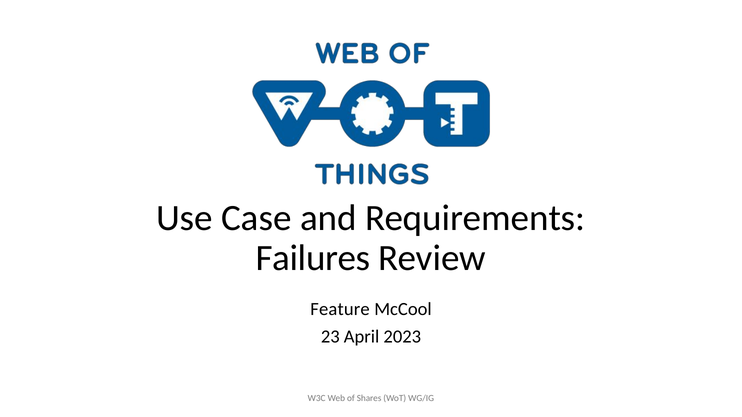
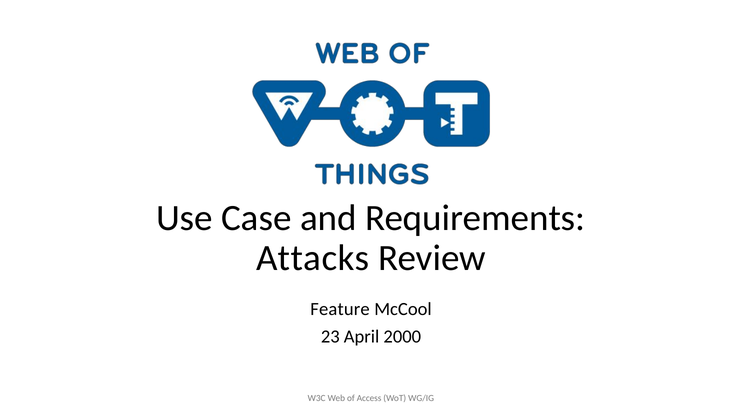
Failures: Failures -> Attacks
2023: 2023 -> 2000
Shares: Shares -> Access
